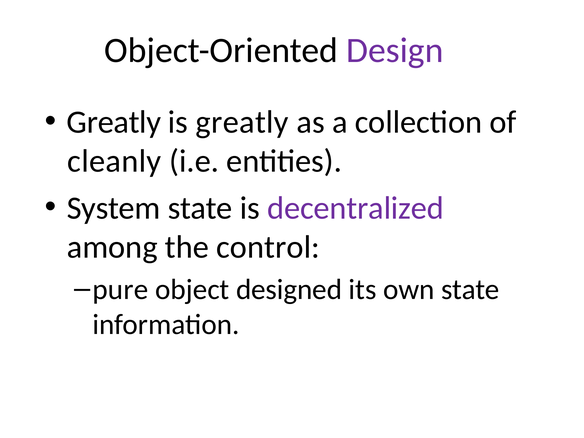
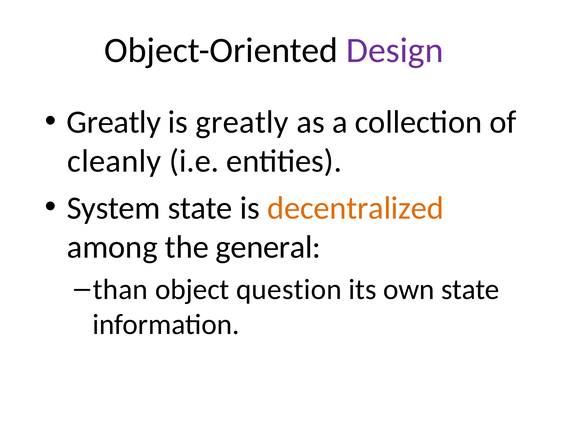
decentralized colour: purple -> orange
control: control -> general
pure: pure -> than
designed: designed -> question
